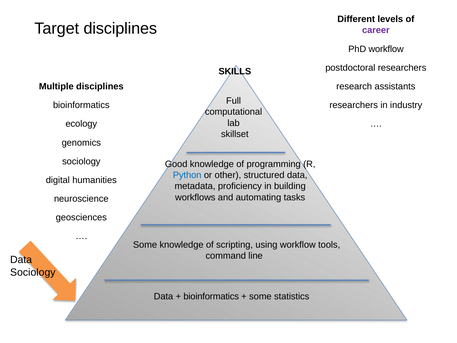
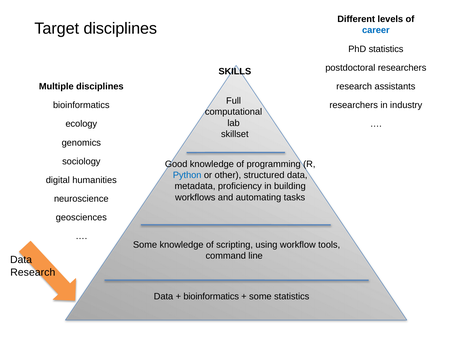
career colour: purple -> blue
PhD workflow: workflow -> statistics
Sociology at (33, 272): Sociology -> Research
